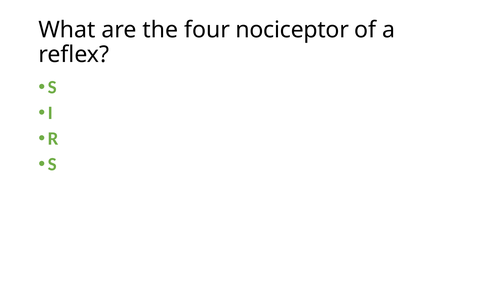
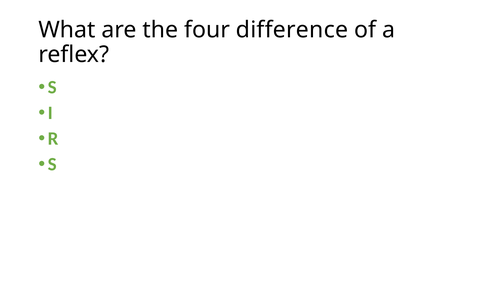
nociceptor: nociceptor -> difference
